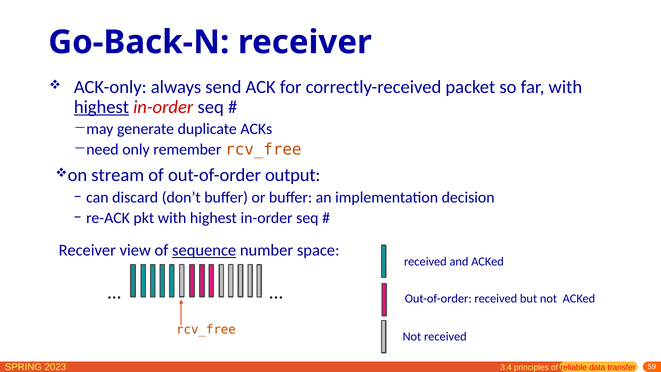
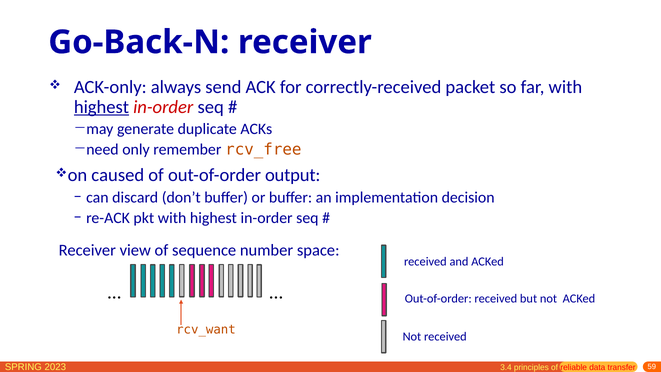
stream: stream -> caused
sequence underline: present -> none
rcv_free at (206, 329): rcv_free -> rcv_want
